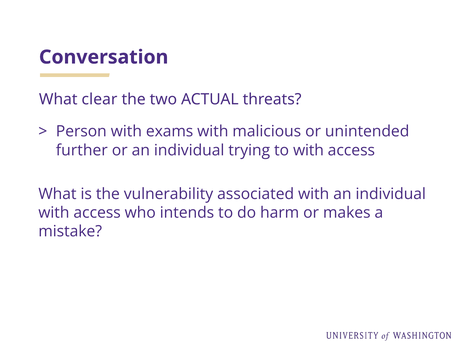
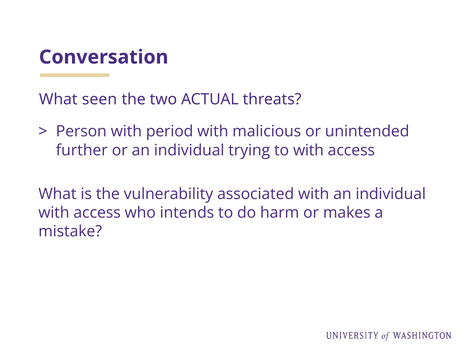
clear: clear -> seen
exams: exams -> period
